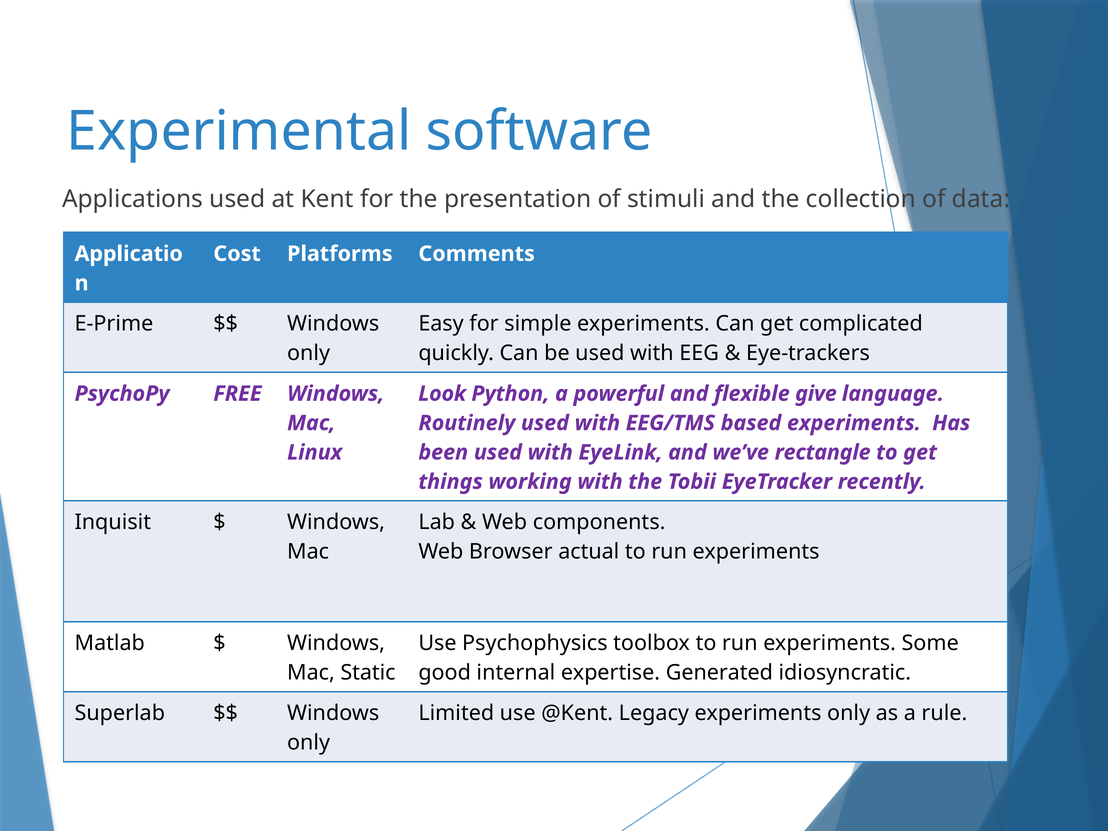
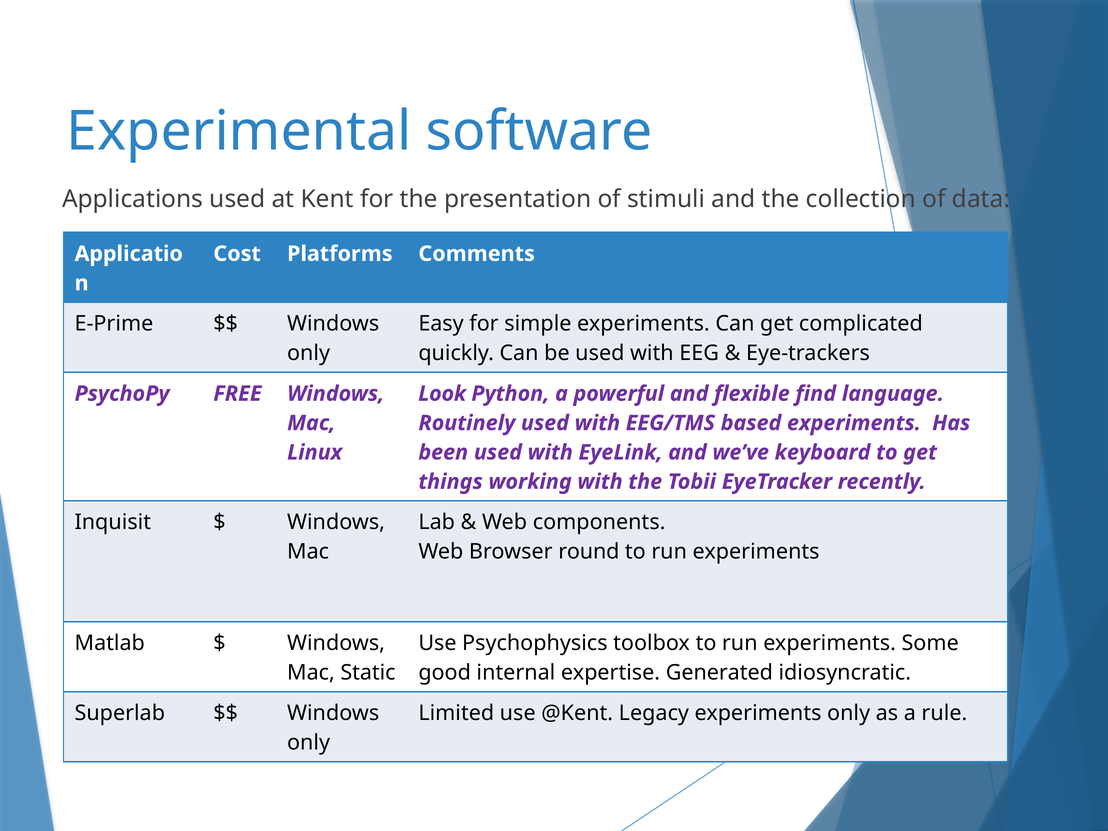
give: give -> find
rectangle: rectangle -> keyboard
actual: actual -> round
